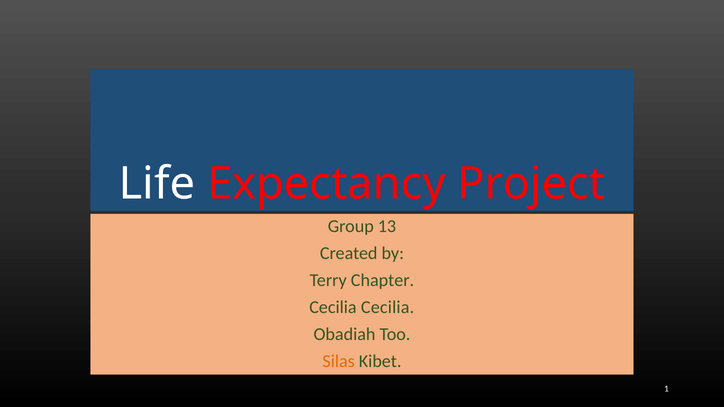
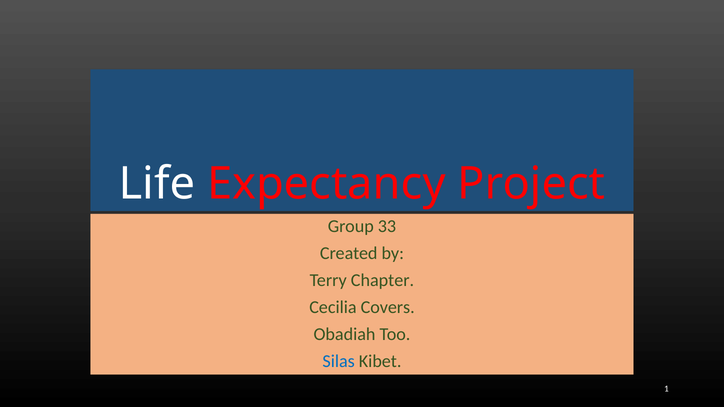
13: 13 -> 33
Cecilia Cecilia: Cecilia -> Covers
Silas colour: orange -> blue
